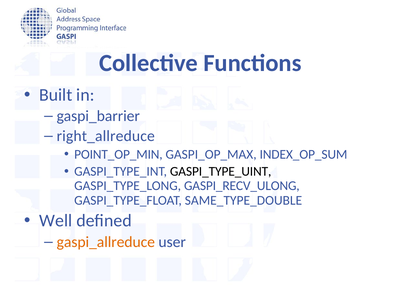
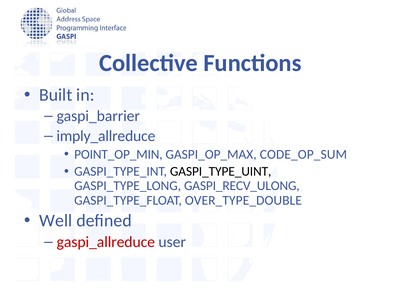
right_allreduce: right_allreduce -> imply_allreduce
INDEX_OP_SUM: INDEX_OP_SUM -> CODE_OP_SUM
SAME_TYPE_DOUBLE: SAME_TYPE_DOUBLE -> OVER_TYPE_DOUBLE
gaspi_allreduce colour: orange -> red
